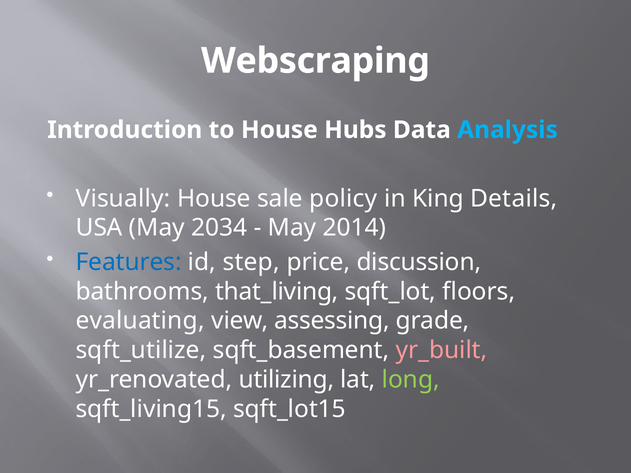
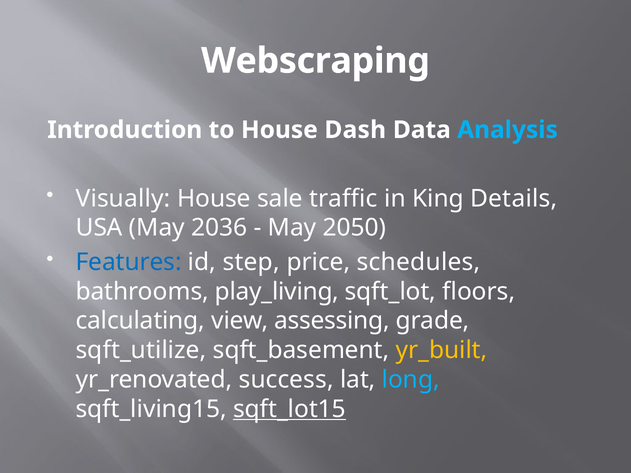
Hubs: Hubs -> Dash
policy: policy -> traffic
2034: 2034 -> 2036
2014: 2014 -> 2050
discussion: discussion -> schedules
that_living: that_living -> play_living
evaluating: evaluating -> calculating
yr_built colour: pink -> yellow
utilizing: utilizing -> success
long colour: light green -> light blue
sqft_lot15 underline: none -> present
